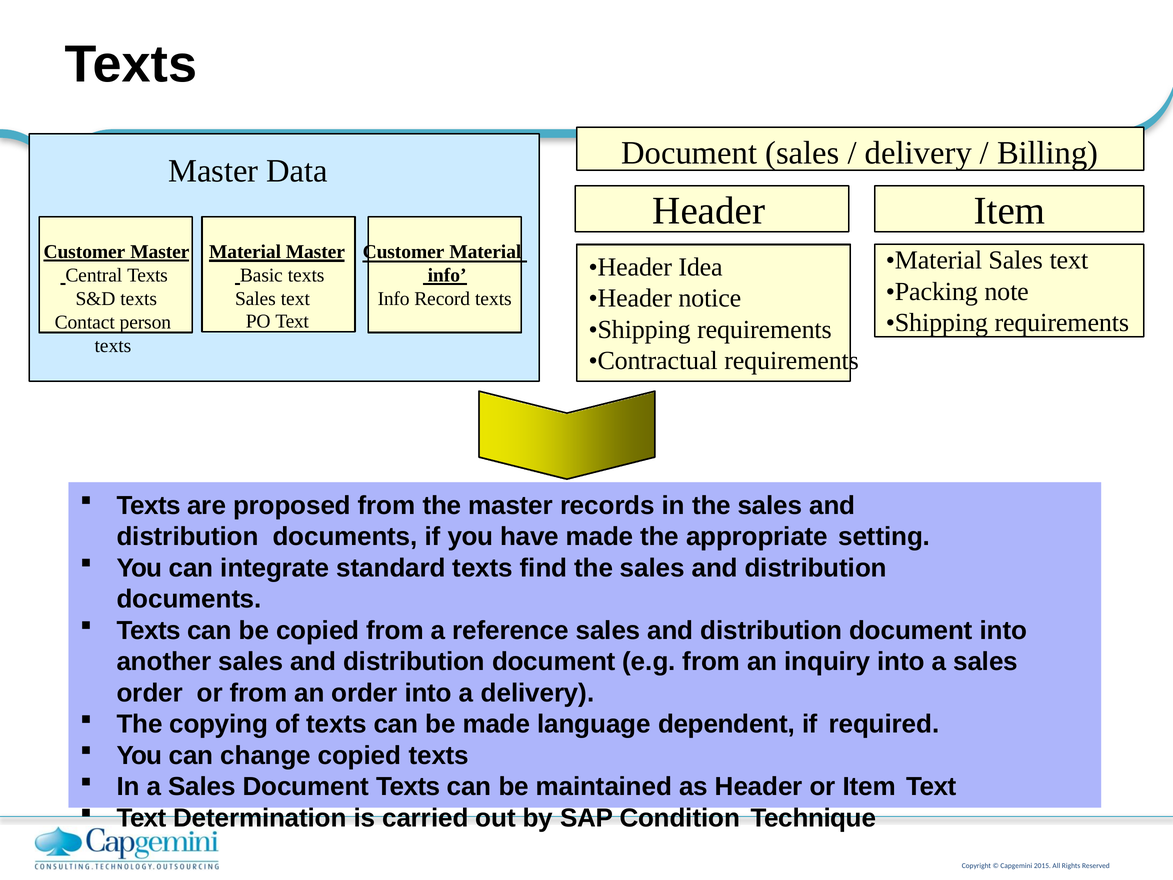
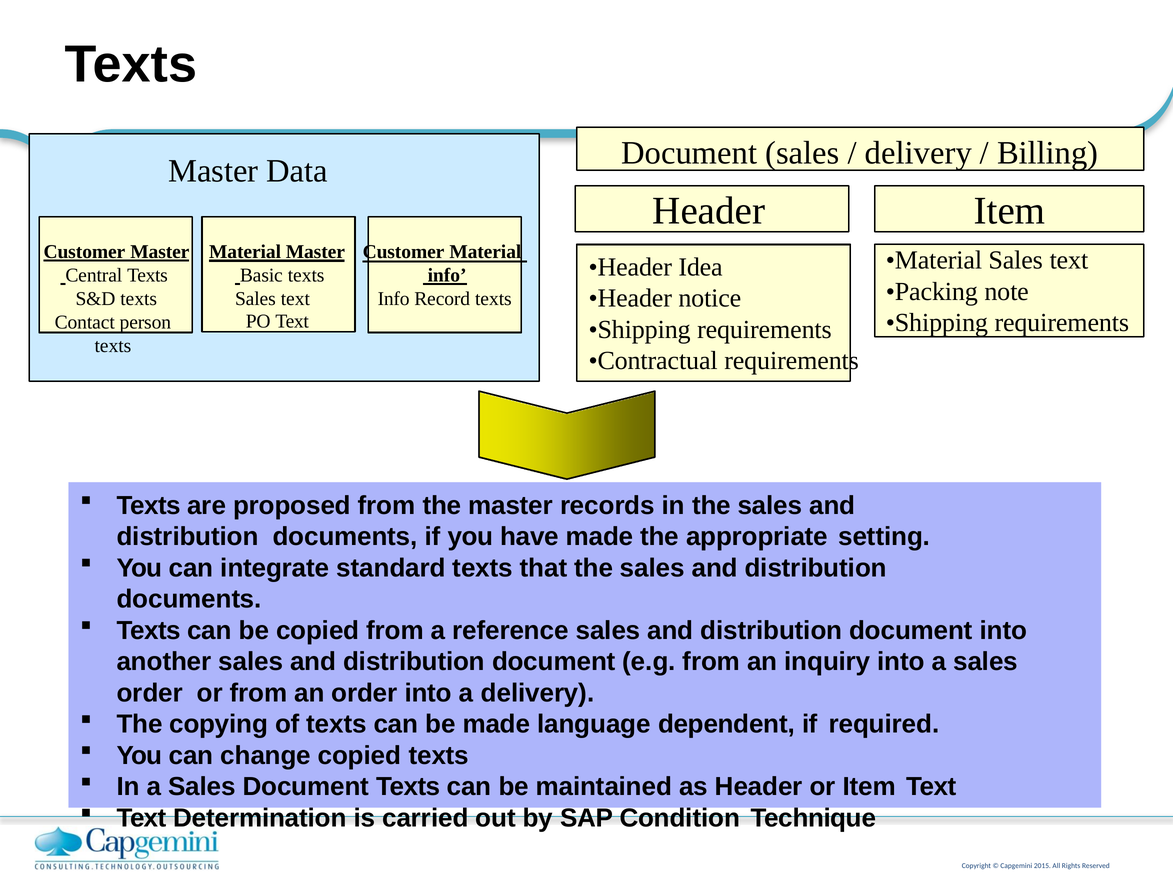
find: find -> that
